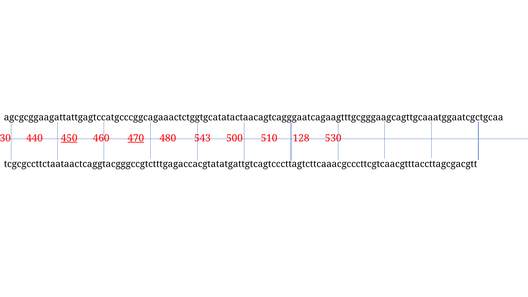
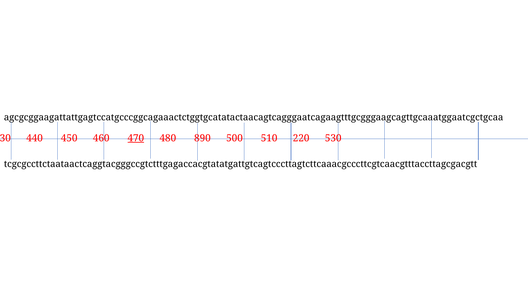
450 underline: present -> none
543: 543 -> 890
128: 128 -> 220
